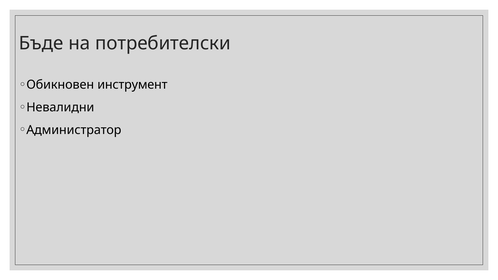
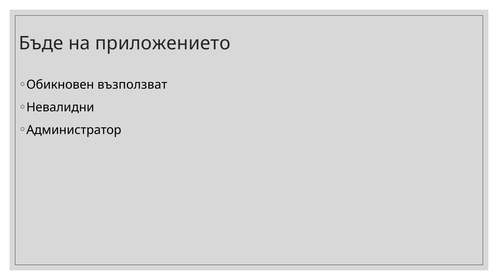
потребителски: потребителски -> приложението
инструмент: инструмент -> възползват
